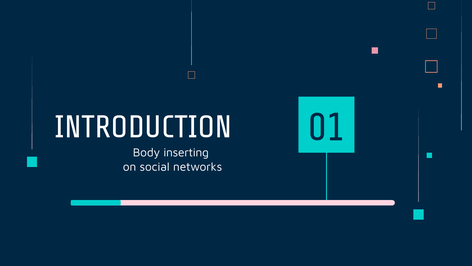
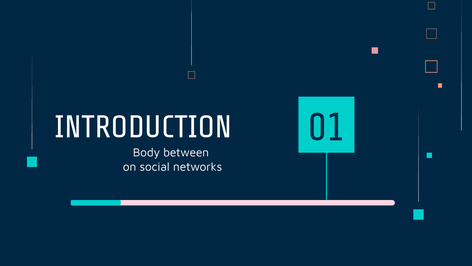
inserting: inserting -> between
